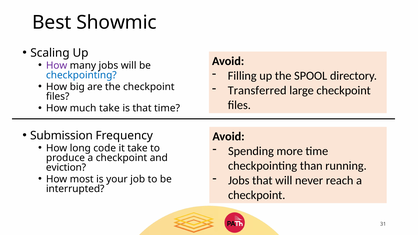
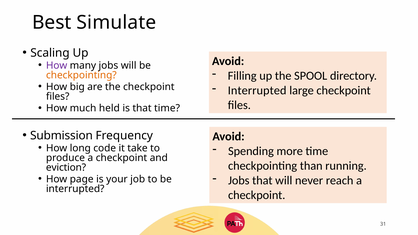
Showmic: Showmic -> Simulate
checkpointing at (81, 75) colour: blue -> orange
Transferred at (257, 91): Transferred -> Interrupted
much take: take -> held
most: most -> page
